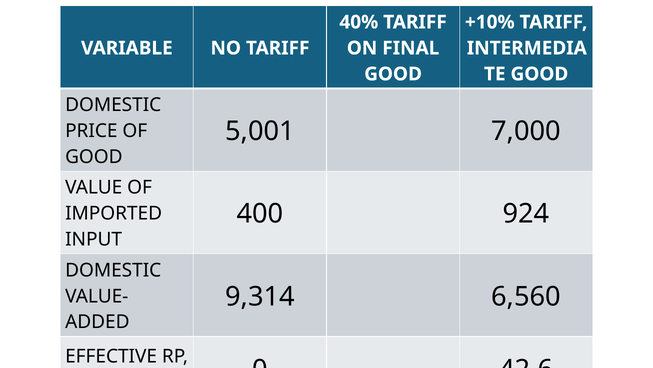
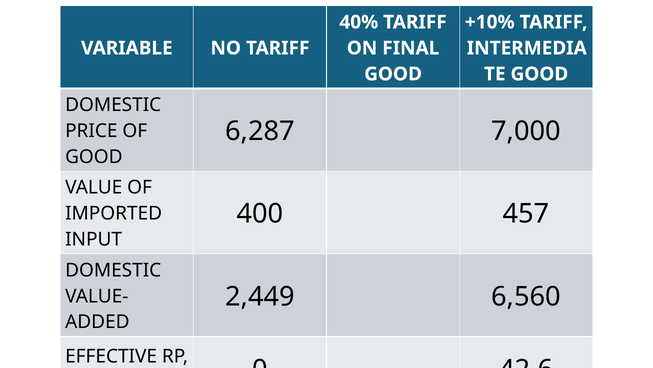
5,001: 5,001 -> 6,287
924: 924 -> 457
9,314: 9,314 -> 2,449
